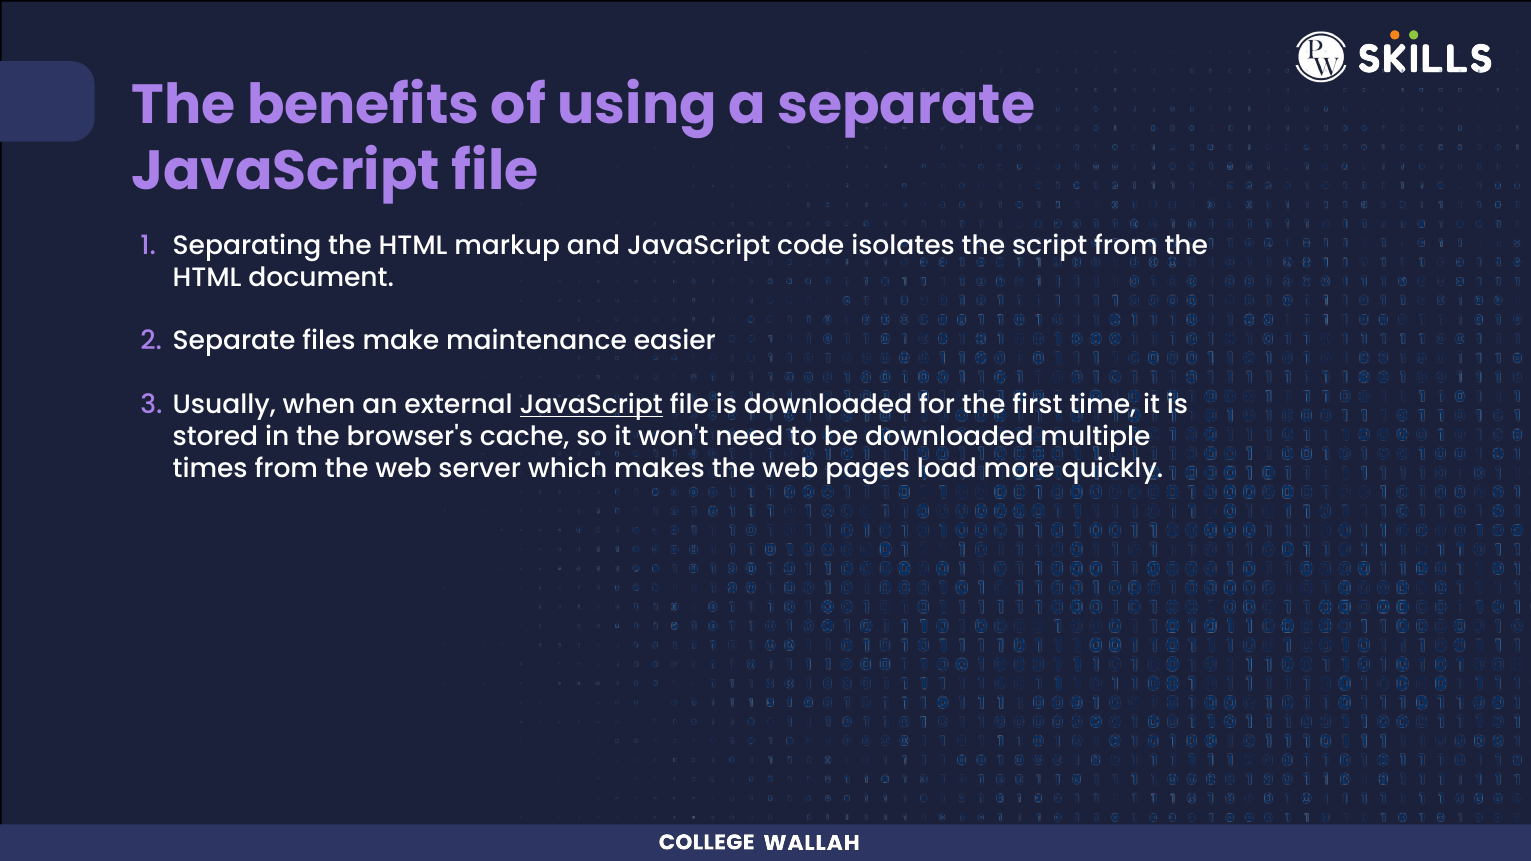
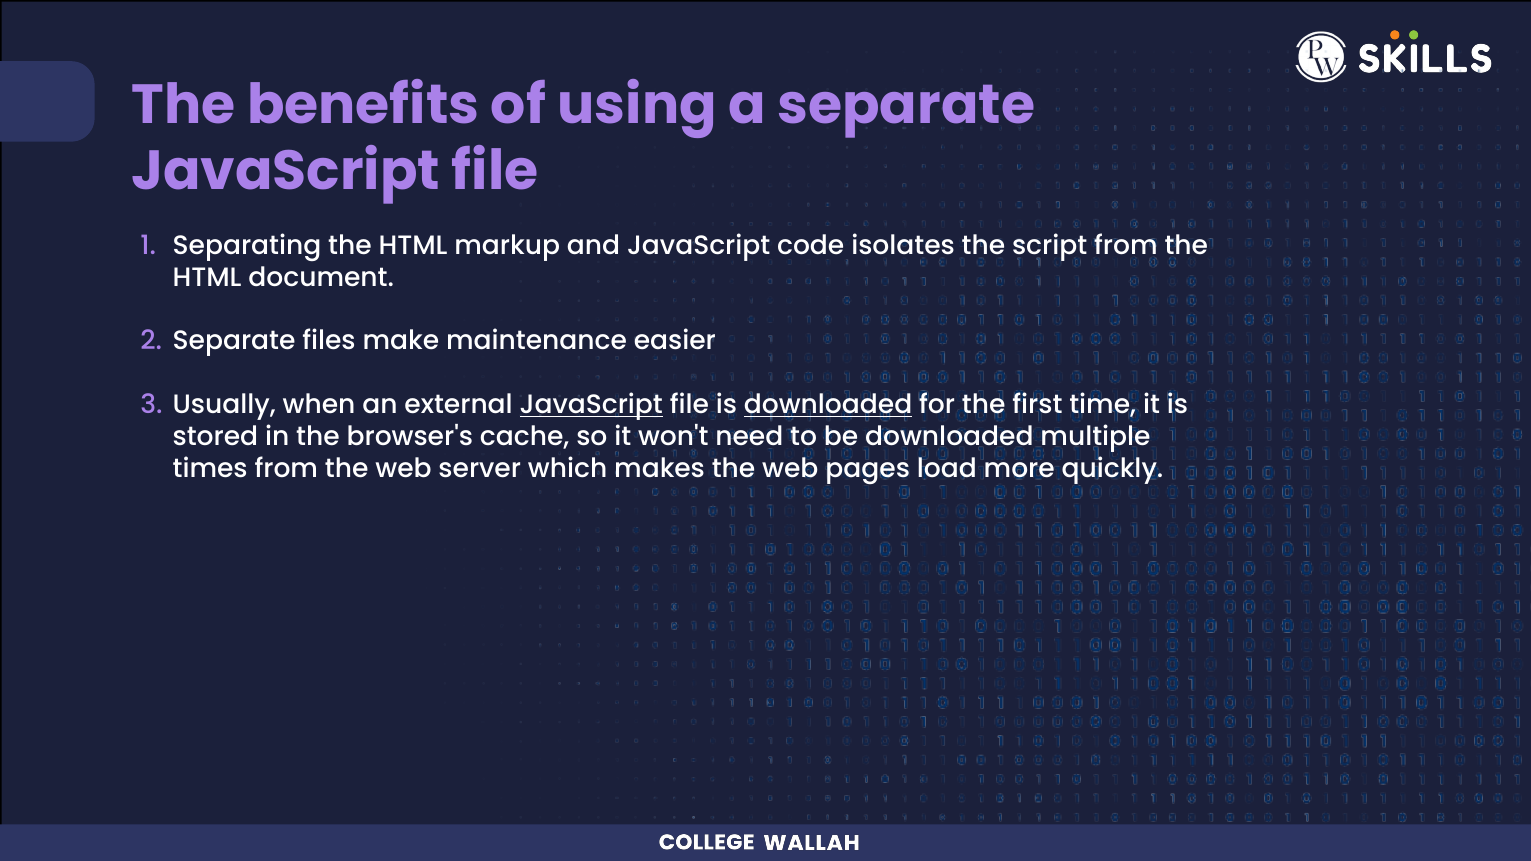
downloaded at (828, 405) underline: none -> present
